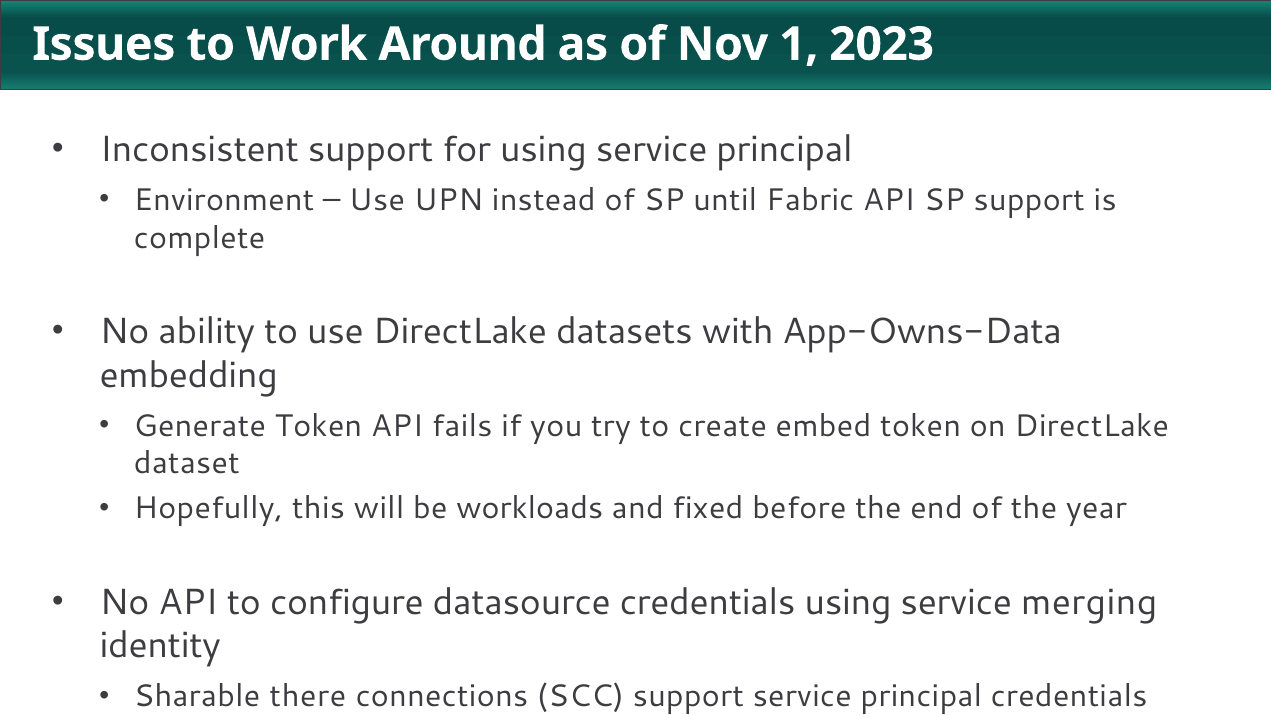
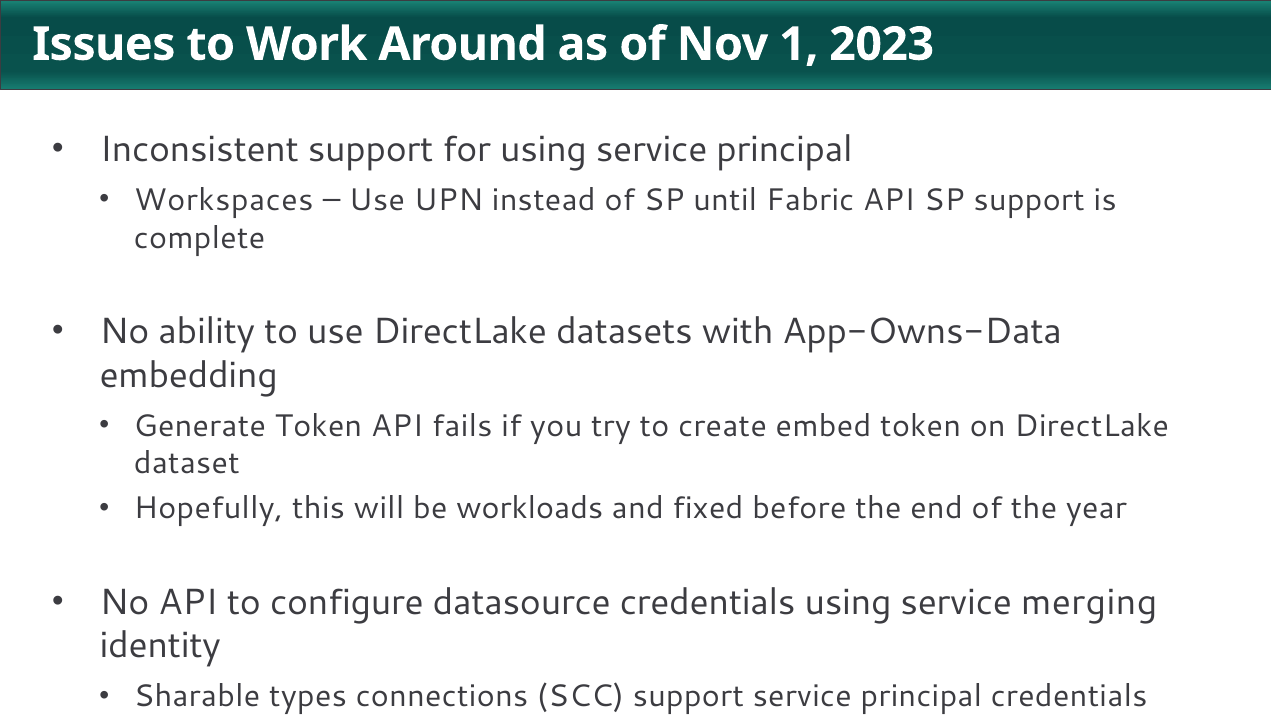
Environment: Environment -> Workspaces
there: there -> types
